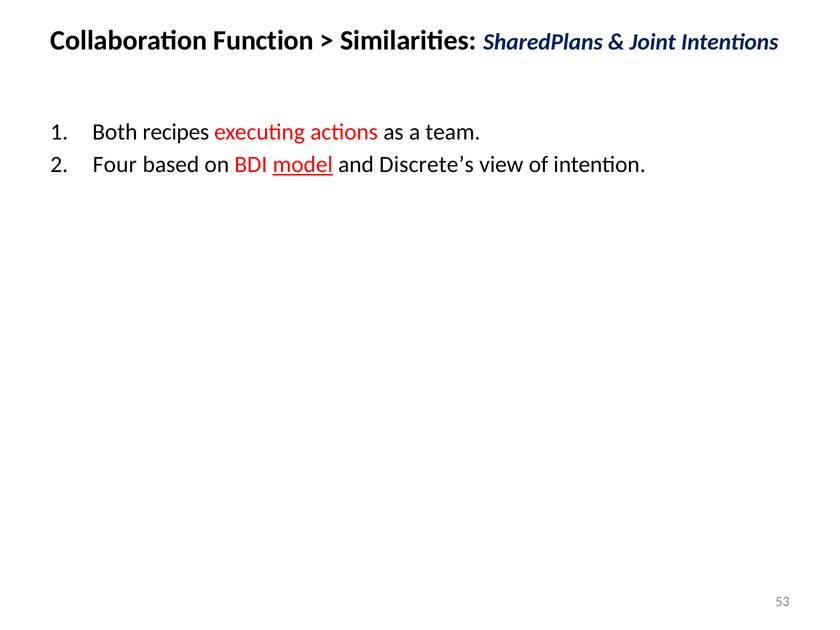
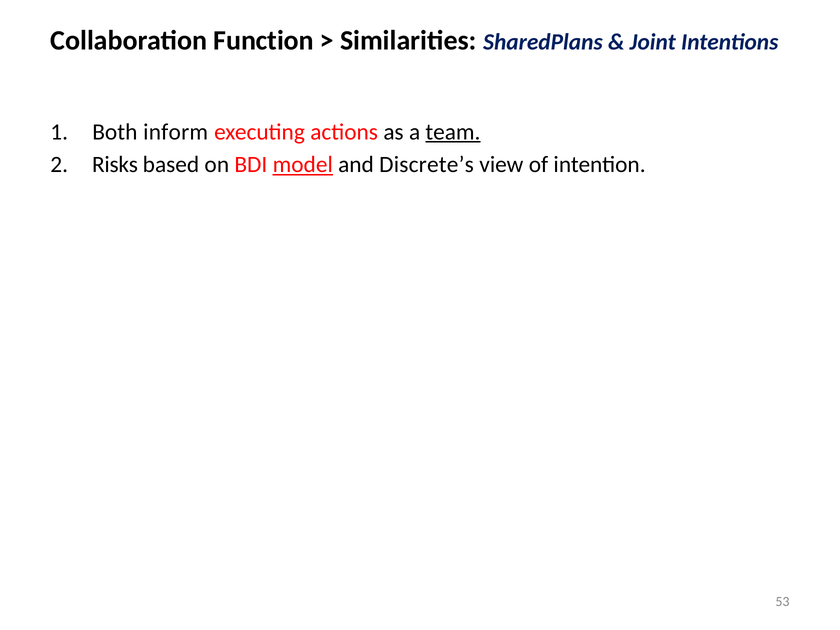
recipes: recipes -> inform
team underline: none -> present
Four: Four -> Risks
